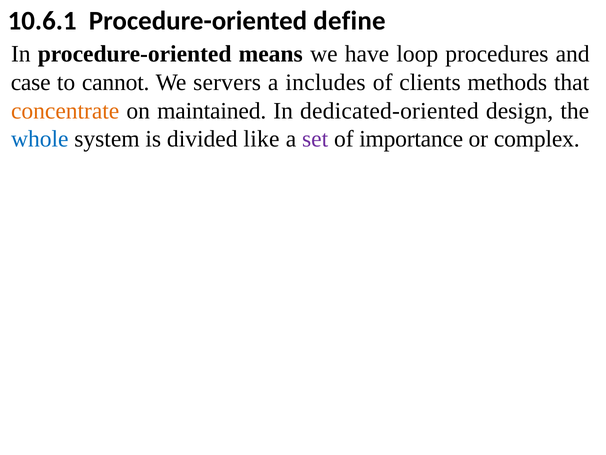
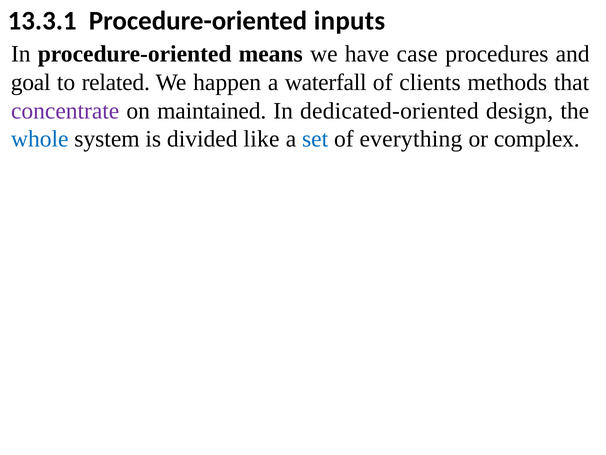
10.6.1: 10.6.1 -> 13.3.1
define: define -> inputs
loop: loop -> case
case: case -> goal
cannot: cannot -> related
servers: servers -> happen
includes: includes -> waterfall
concentrate colour: orange -> purple
set colour: purple -> blue
importance: importance -> everything
